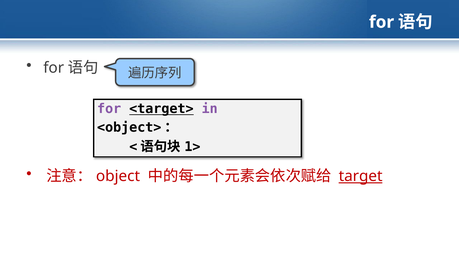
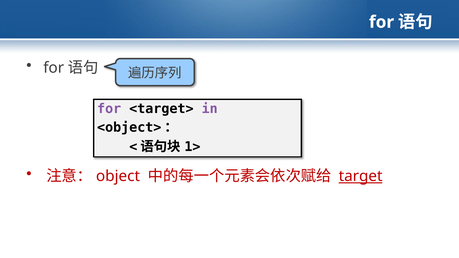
<target> underline: present -> none
